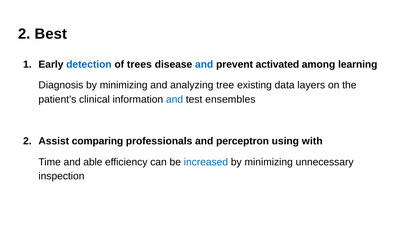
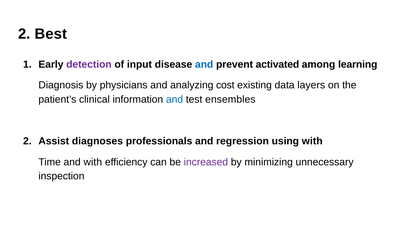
detection colour: blue -> purple
trees: trees -> input
Diagnosis by minimizing: minimizing -> physicians
tree: tree -> cost
comparing: comparing -> diagnoses
perceptron: perceptron -> regression
and able: able -> with
increased colour: blue -> purple
